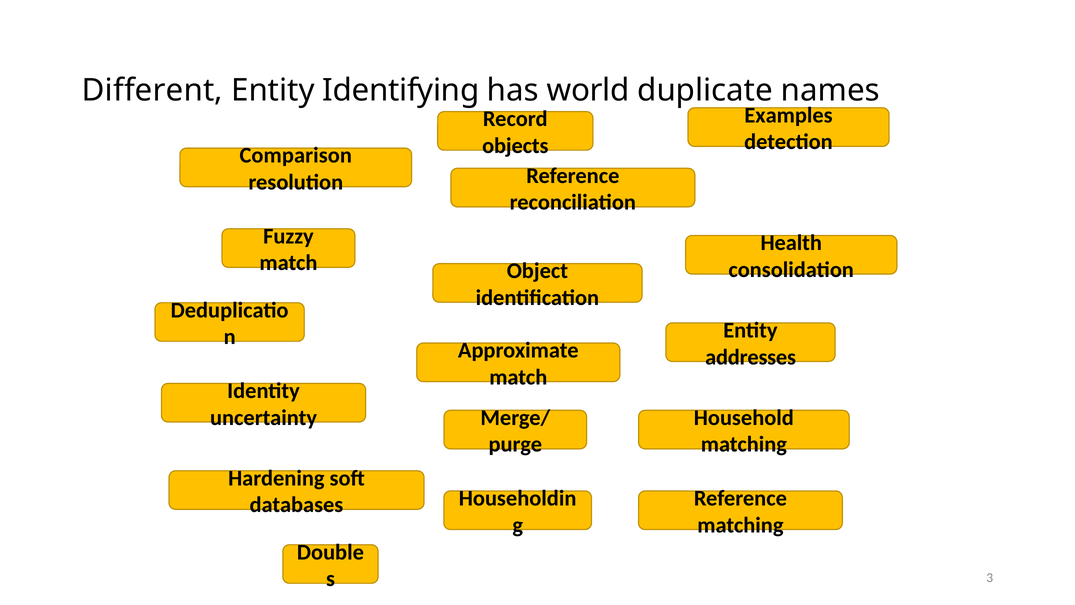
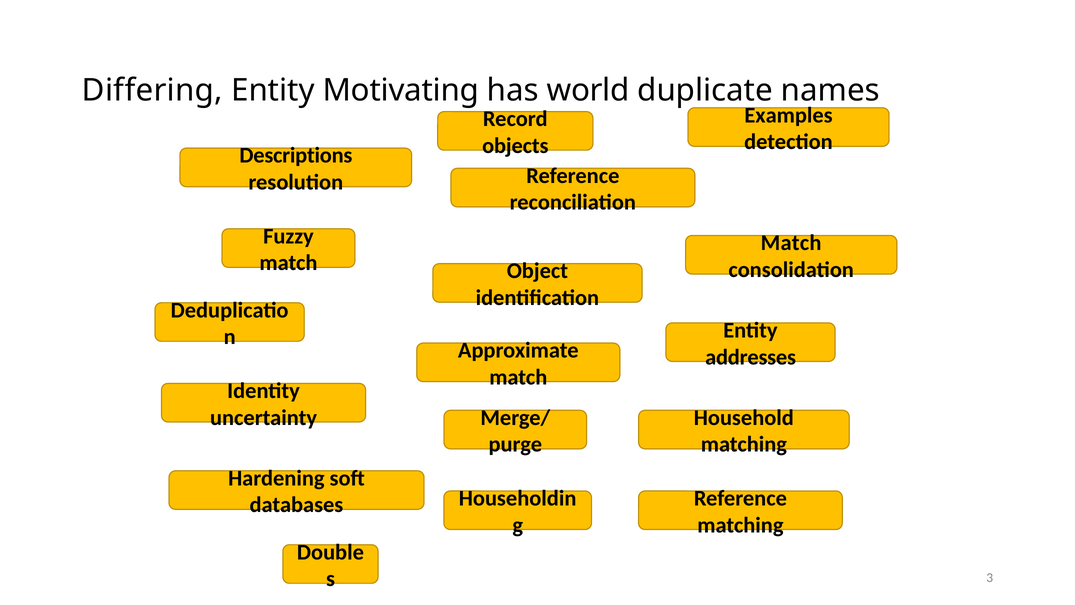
Different: Different -> Differing
Identifying: Identifying -> Motivating
Comparison: Comparison -> Descriptions
Health at (791, 243): Health -> Match
